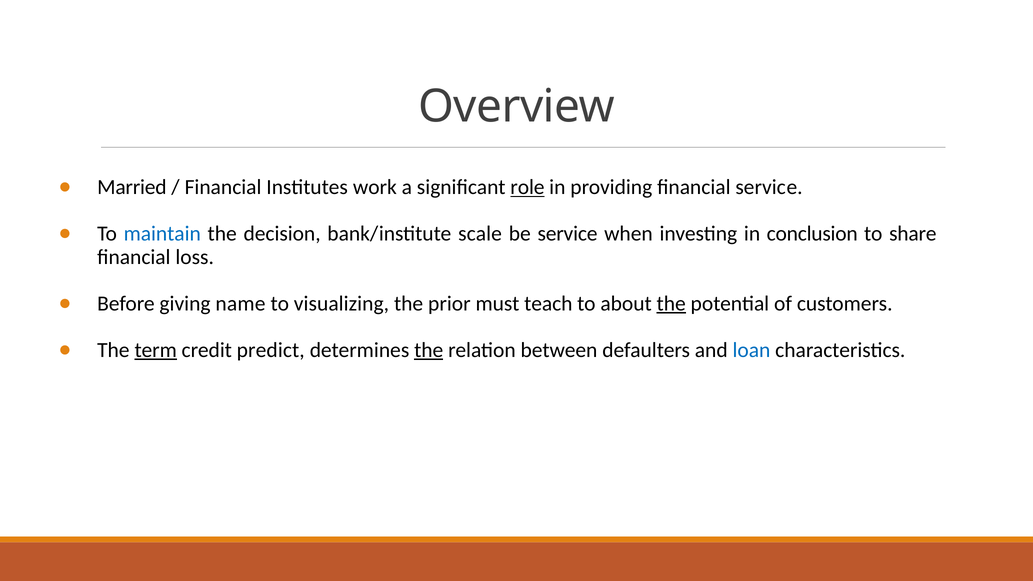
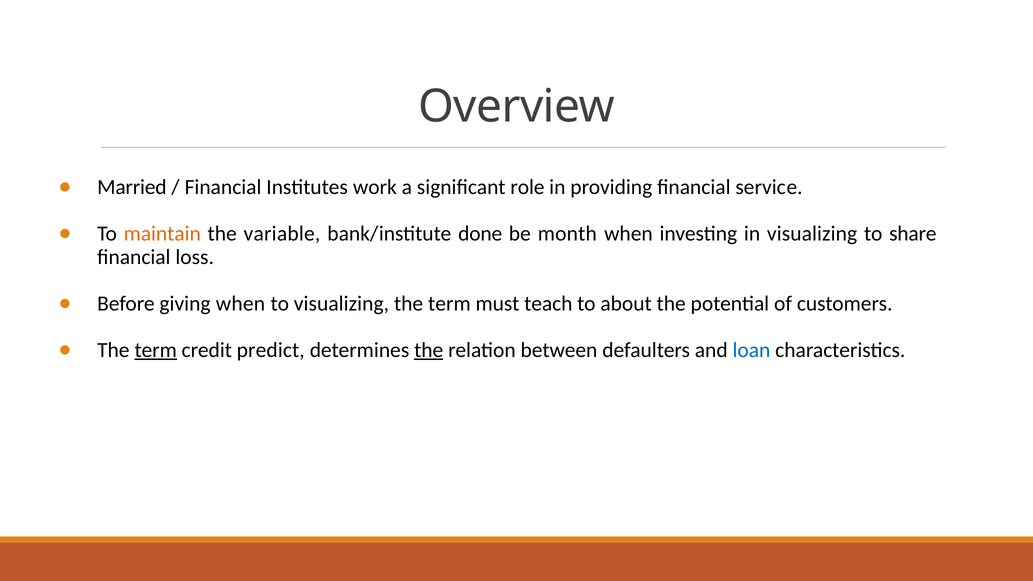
role underline: present -> none
maintain colour: blue -> orange
decision: decision -> variable
scale: scale -> done
be service: service -> month
in conclusion: conclusion -> visualizing
giving name: name -> when
prior at (449, 304): prior -> term
the at (671, 304) underline: present -> none
